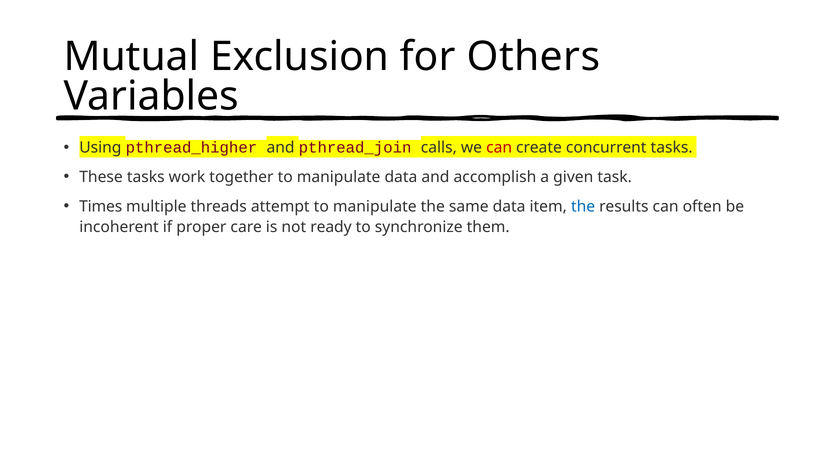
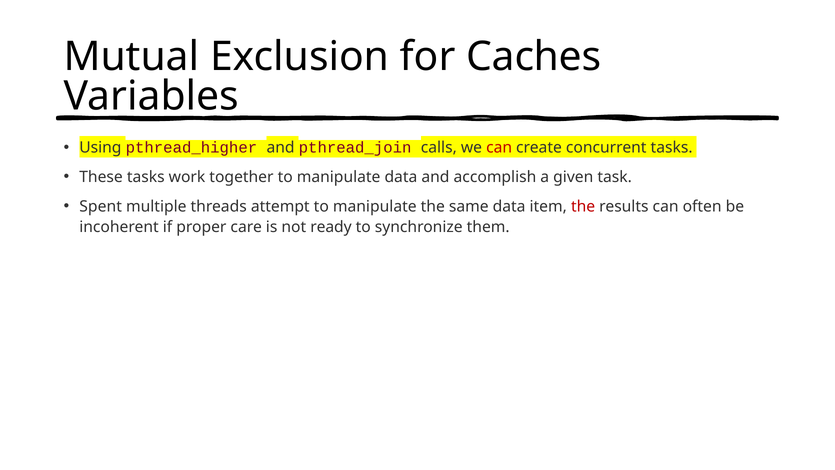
Others: Others -> Caches
Times: Times -> Spent
the at (583, 206) colour: blue -> red
